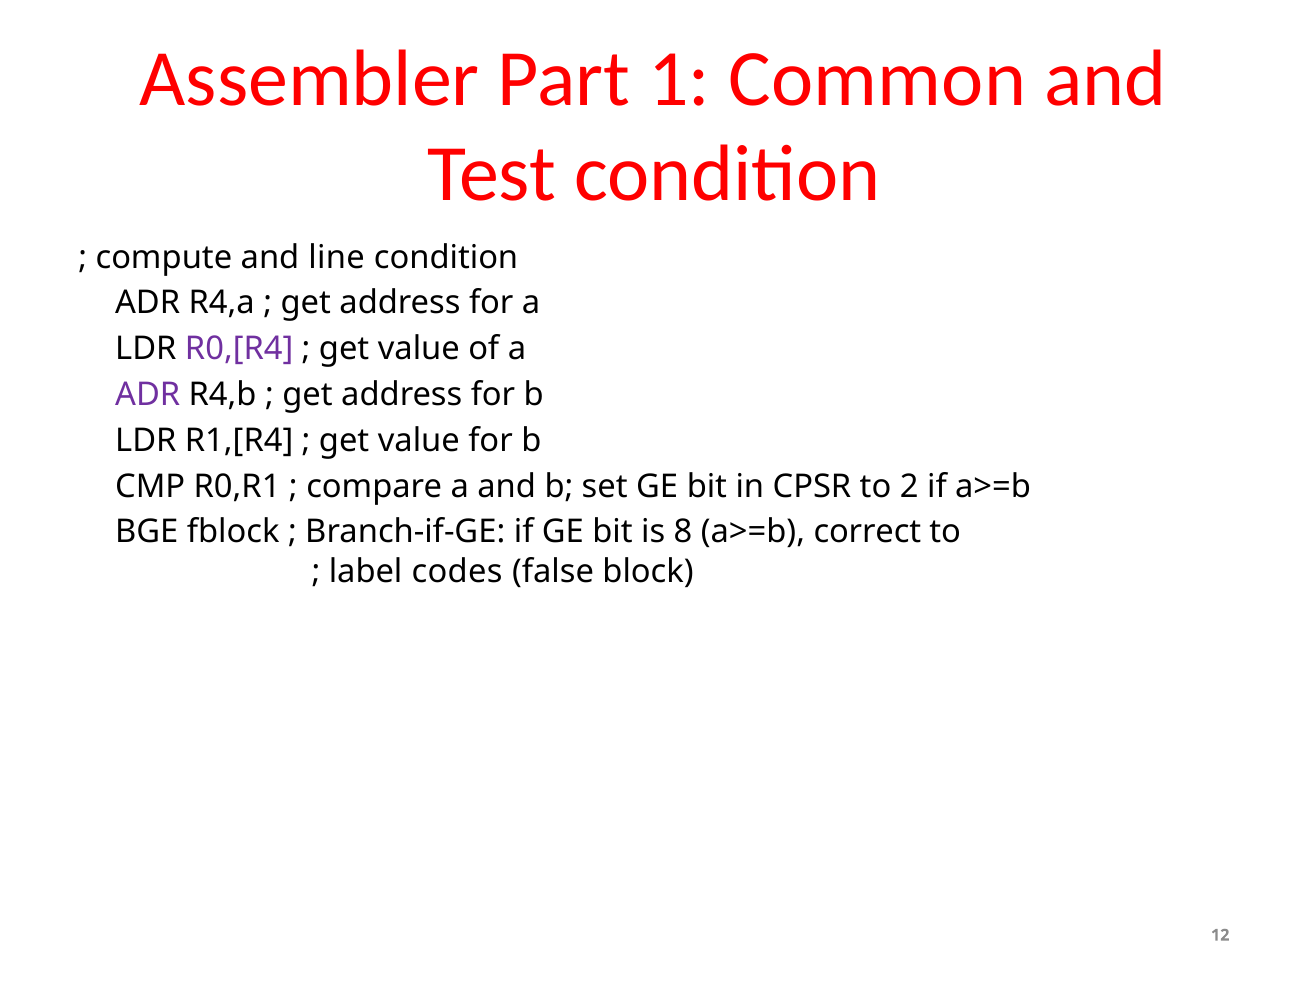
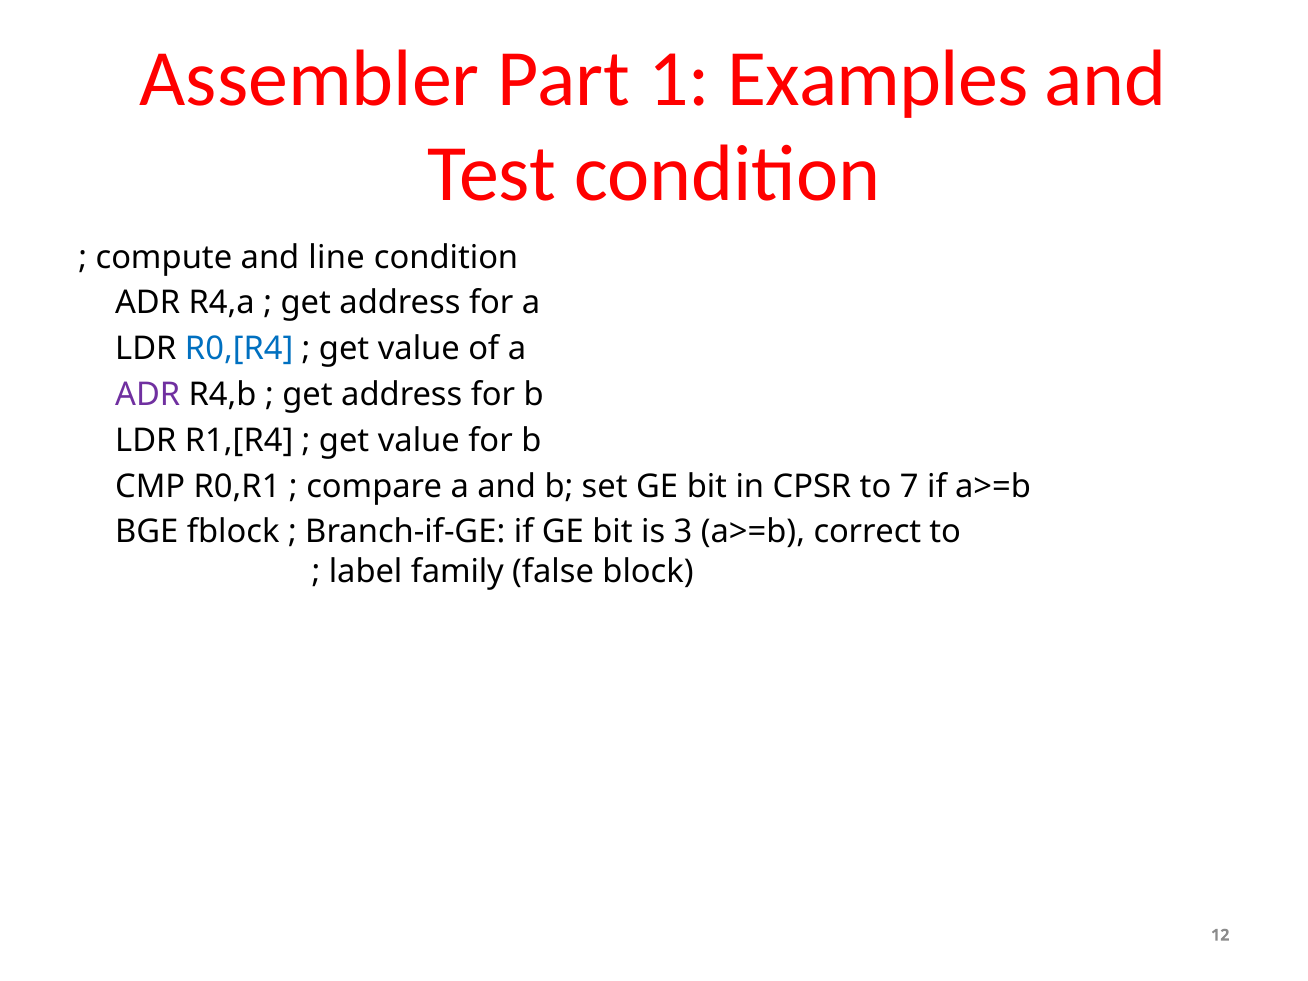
Common: Common -> Examples
R0,[R4 colour: purple -> blue
2: 2 -> 7
8: 8 -> 3
codes: codes -> family
